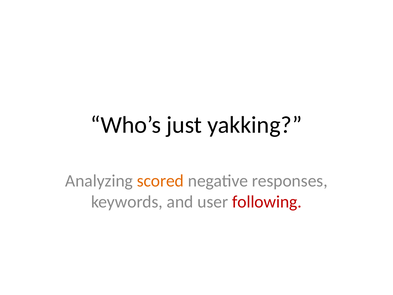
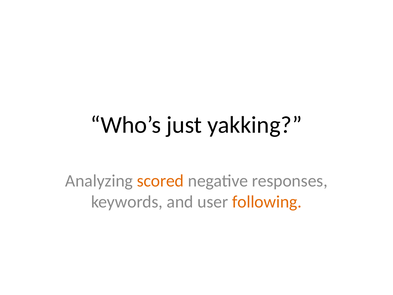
following colour: red -> orange
